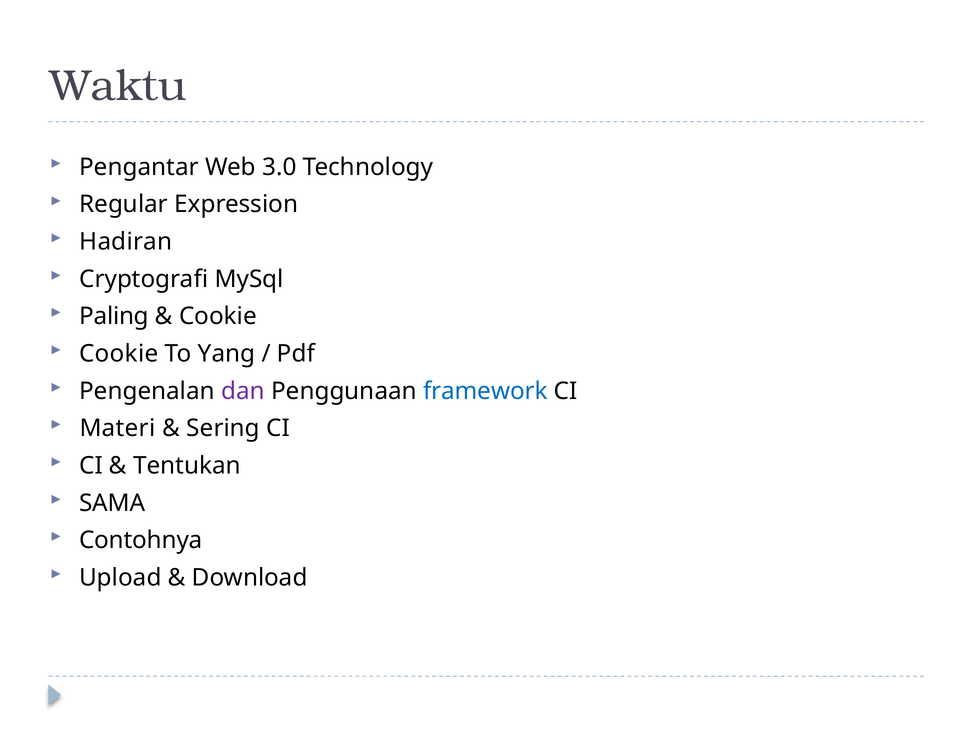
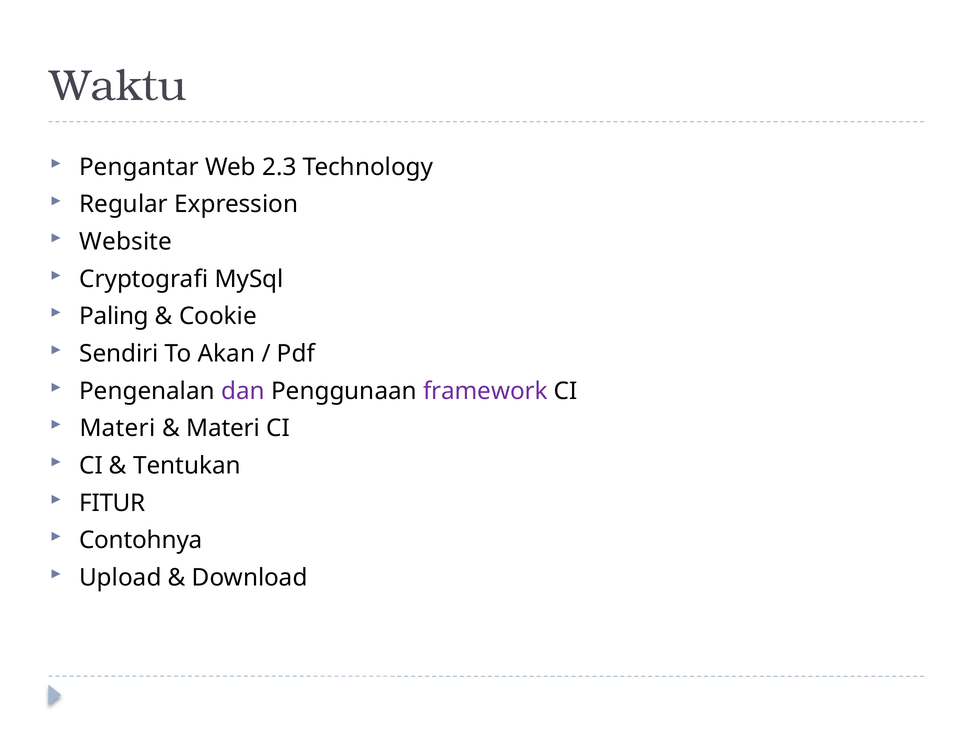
3.0: 3.0 -> 2.3
Hadiran: Hadiran -> Website
Cookie at (119, 354): Cookie -> Sendiri
Yang: Yang -> Akan
framework colour: blue -> purple
Sering at (223, 428): Sering -> Materi
SAMA: SAMA -> FITUR
